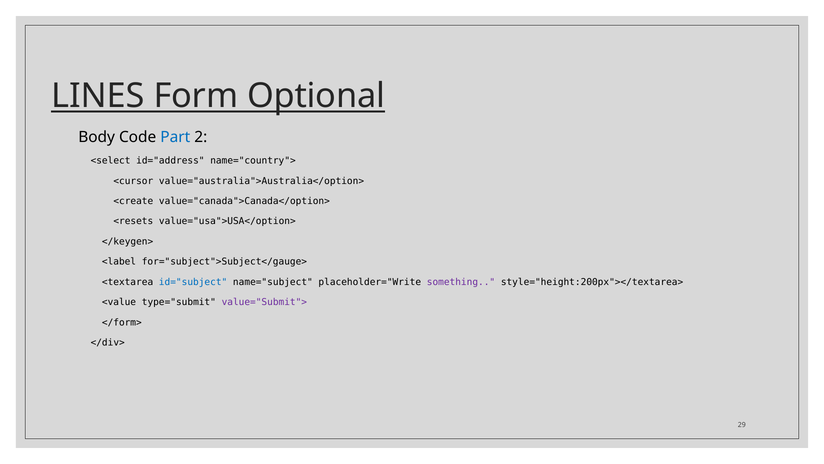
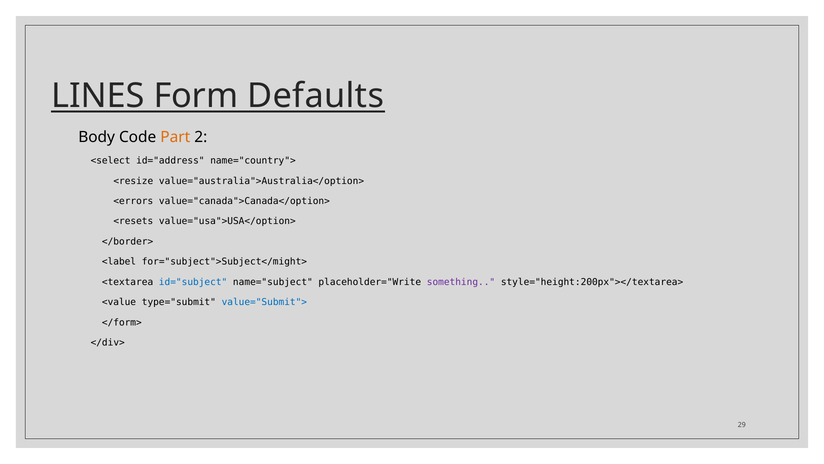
Optional: Optional -> Defaults
Part colour: blue -> orange
<cursor: <cursor -> <resize
<create: <create -> <errors
</keygen>: </keygen> -> </border>
for="subject">Subject</gauge>: for="subject">Subject</gauge> -> for="subject">Subject</might>
value="Submit"> colour: purple -> blue
